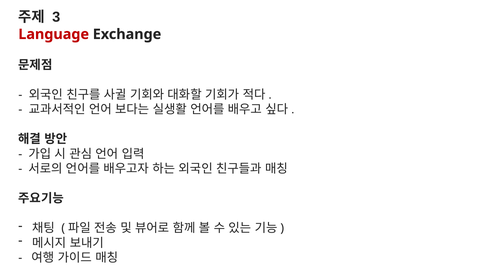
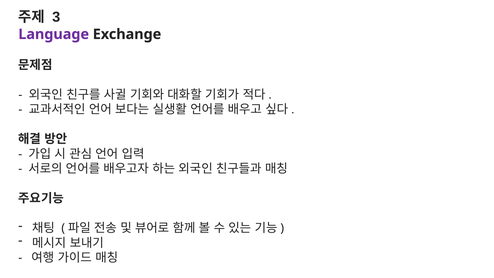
Language colour: red -> purple
